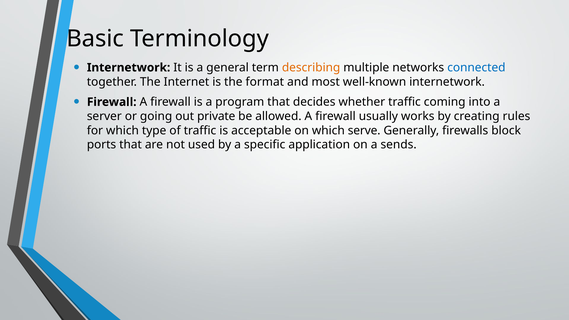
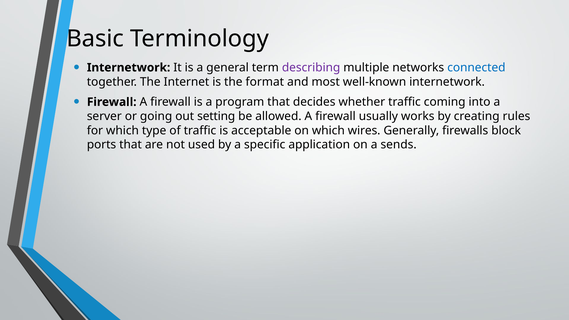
describing colour: orange -> purple
private: private -> setting
serve: serve -> wires
